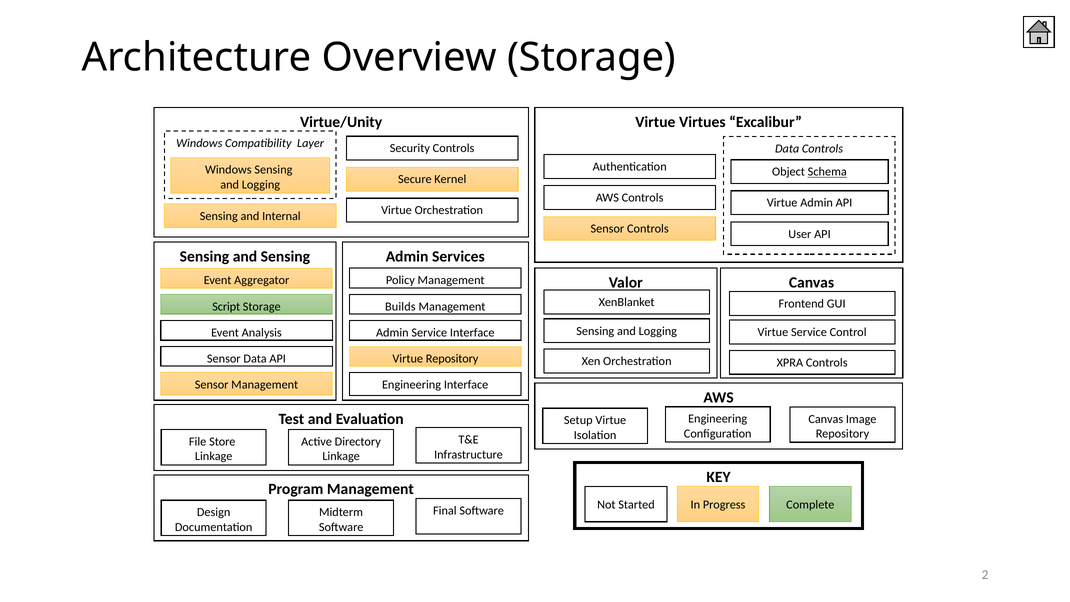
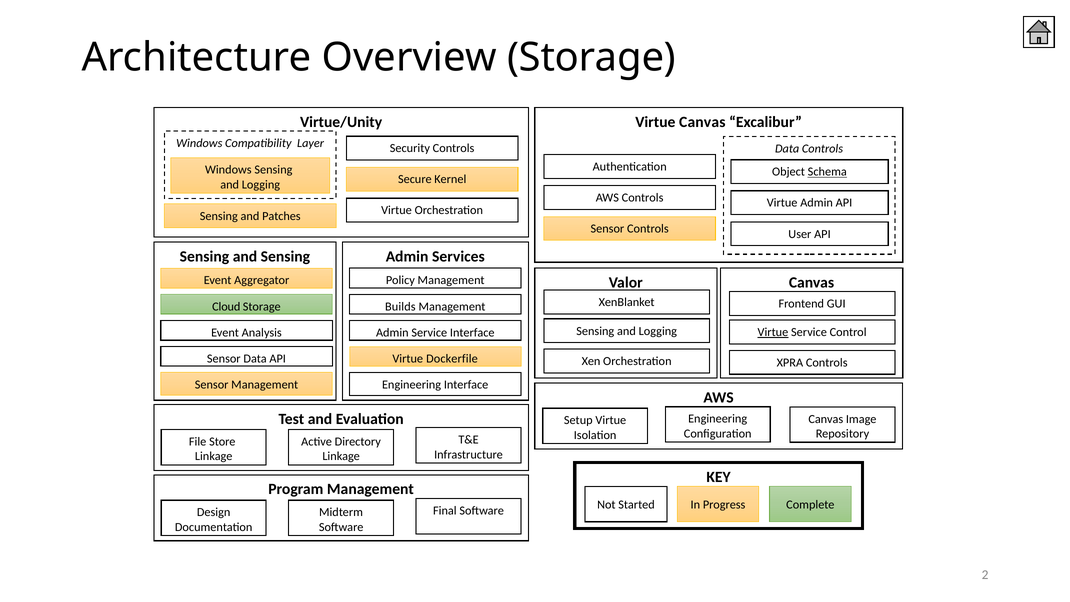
Virtue Virtues: Virtues -> Canvas
Internal: Internal -> Patches
Script: Script -> Cloud
Virtue at (773, 332) underline: none -> present
Virtue Repository: Repository -> Dockerfile
